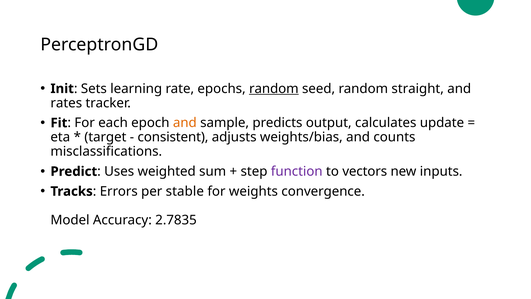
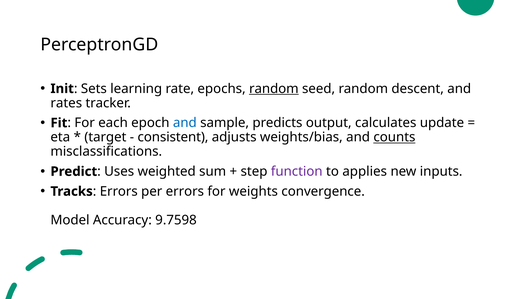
straight: straight -> descent
and at (185, 123) colour: orange -> blue
counts underline: none -> present
vectors: vectors -> applies
per stable: stable -> errors
2.7835: 2.7835 -> 9.7598
